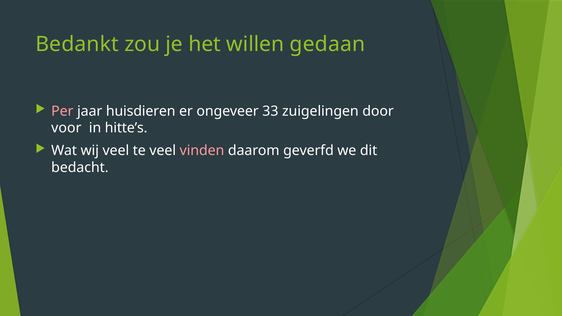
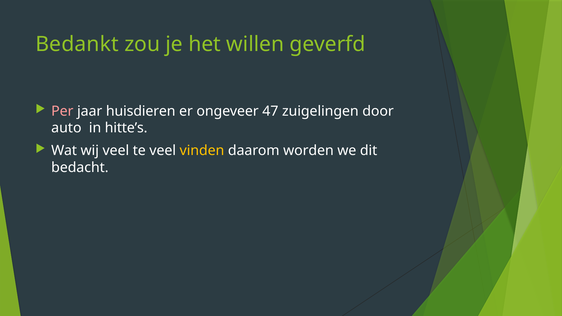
gedaan: gedaan -> geverfd
33: 33 -> 47
voor: voor -> auto
vinden colour: pink -> yellow
geverfd: geverfd -> worden
